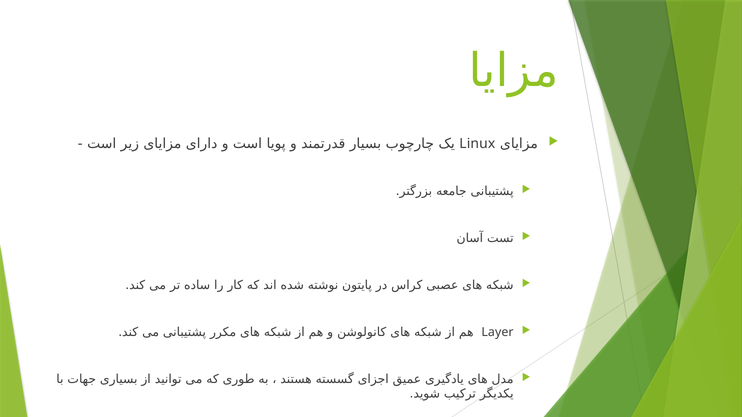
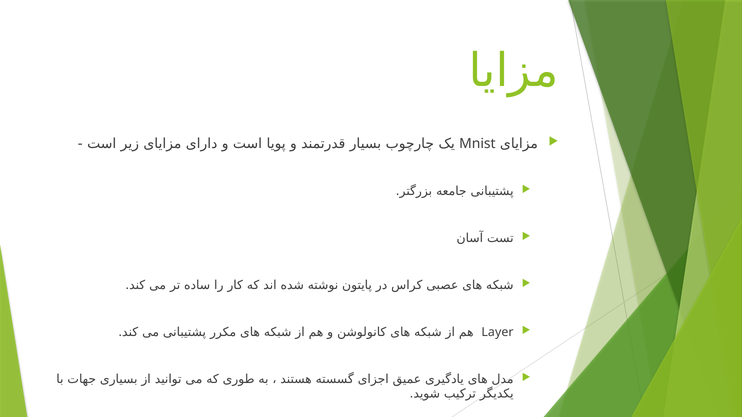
Linux: Linux -> Mnist
